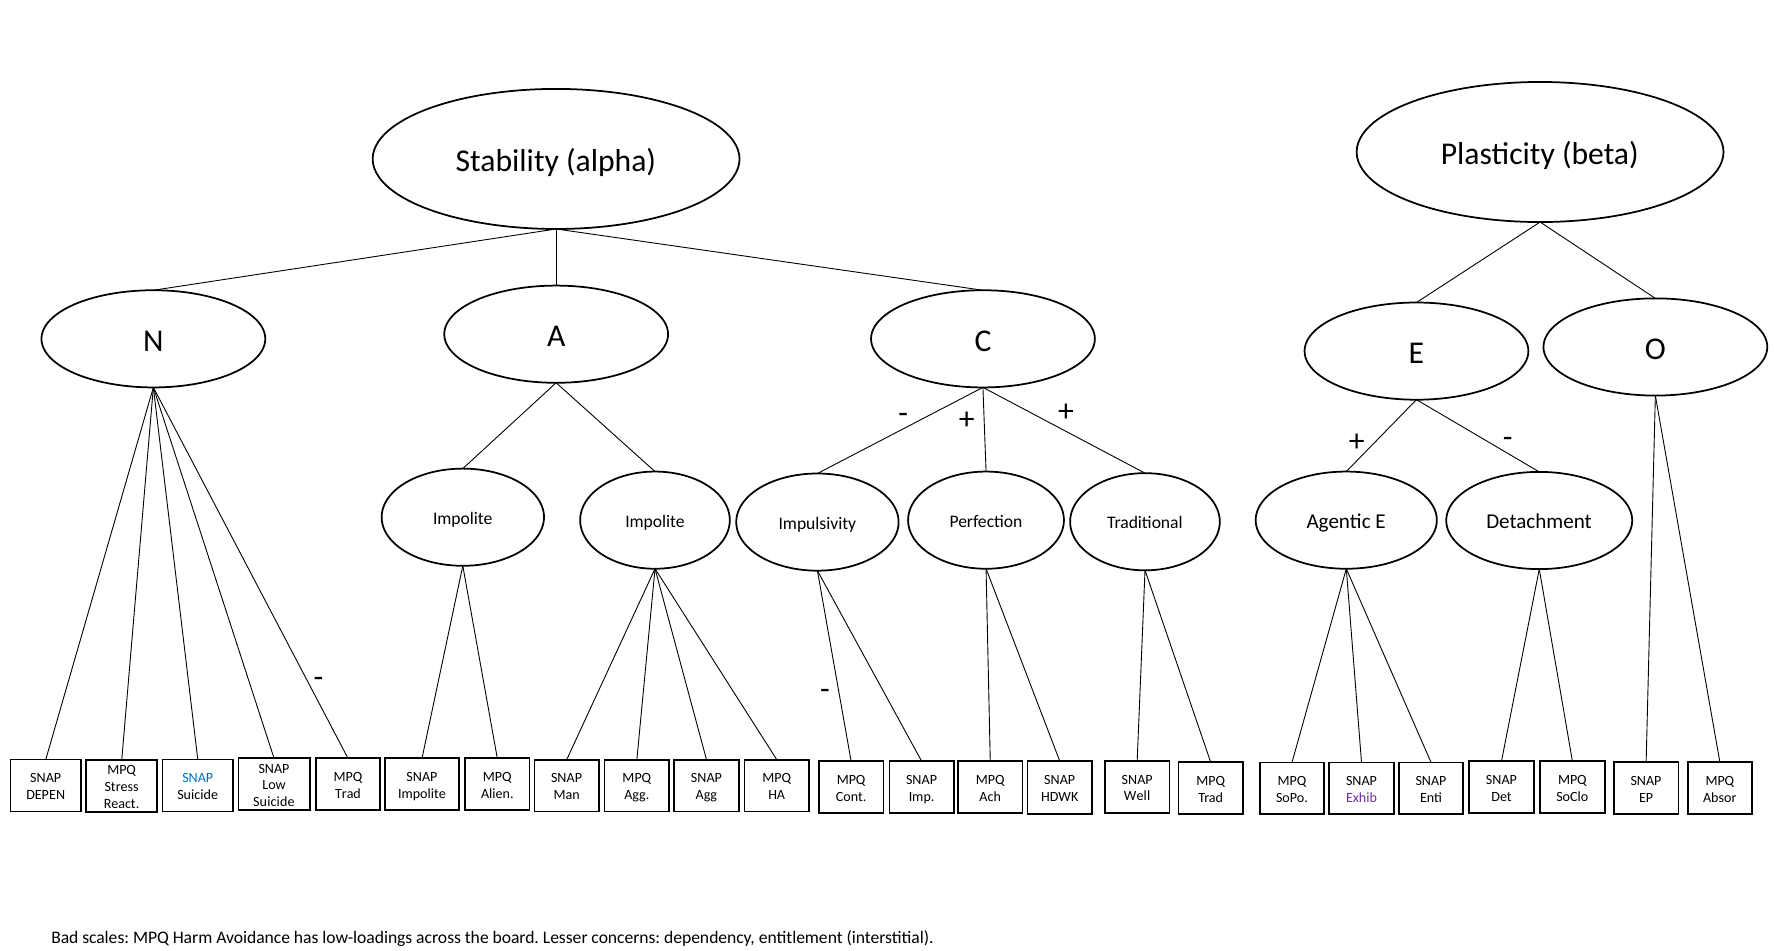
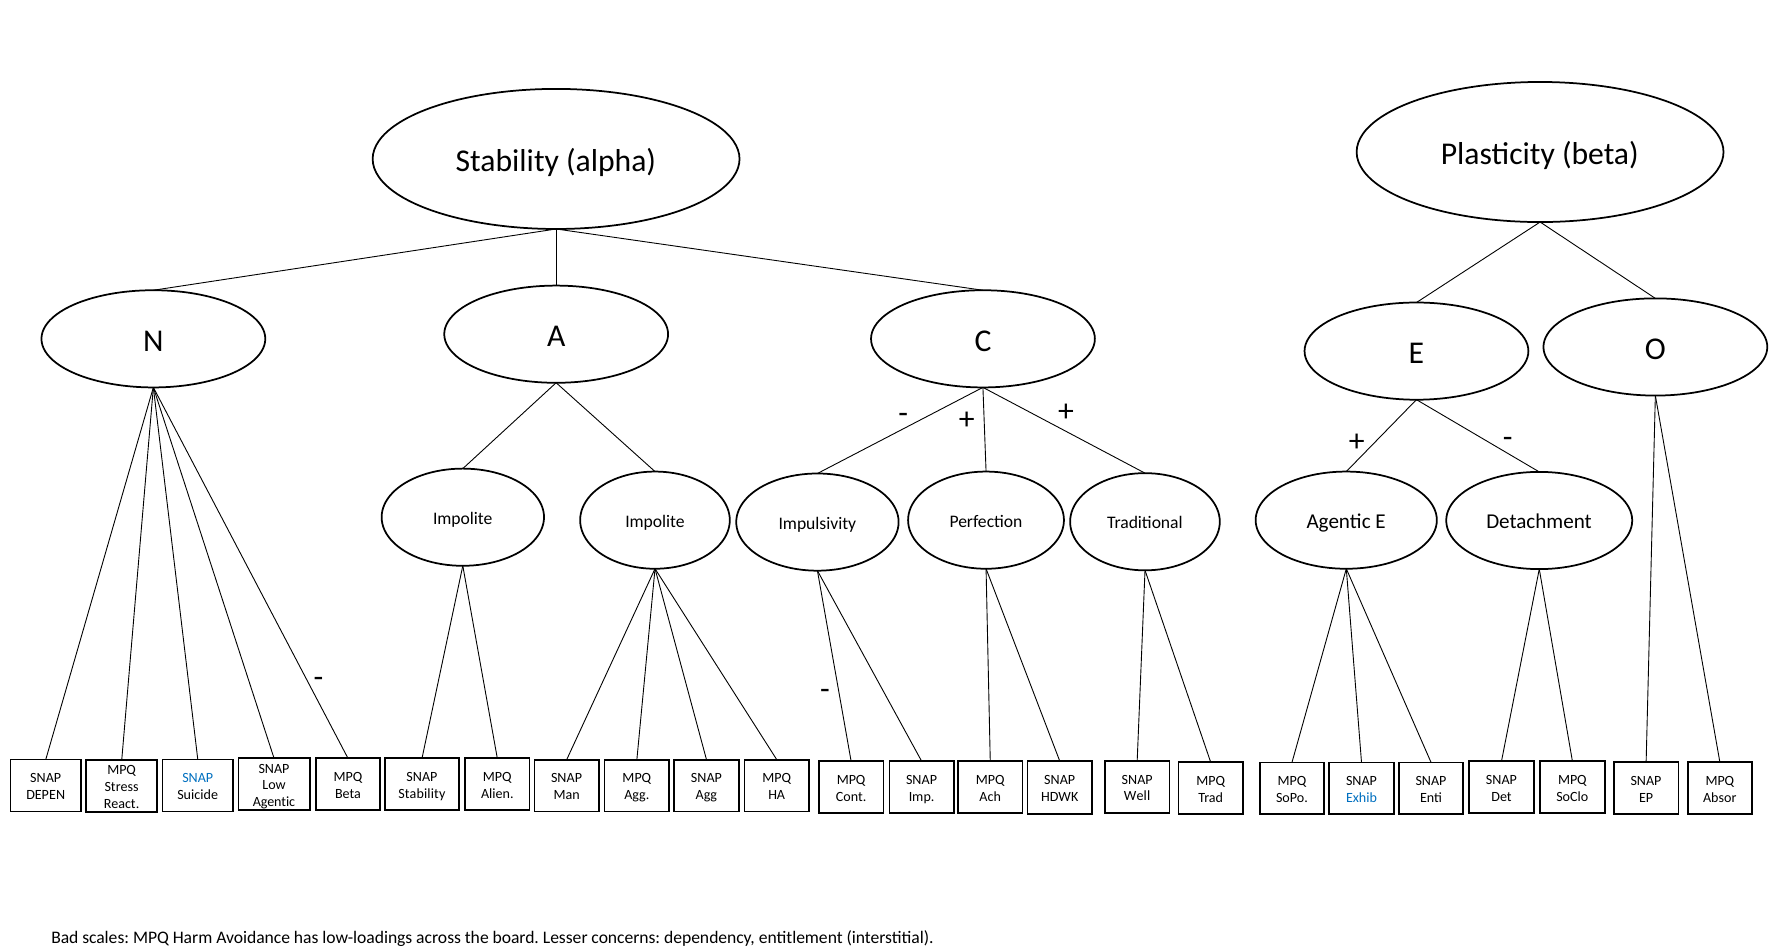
Trad at (348, 793): Trad -> Beta
Impolite at (422, 793): Impolite -> Stability
Exhib colour: purple -> blue
Suicide at (274, 802): Suicide -> Agentic
